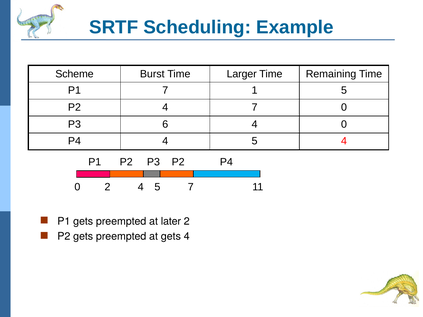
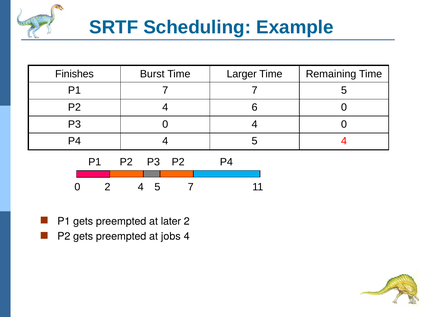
Scheme: Scheme -> Finishes
7 1: 1 -> 7
4 7: 7 -> 6
P3 6: 6 -> 0
at gets: gets -> jobs
